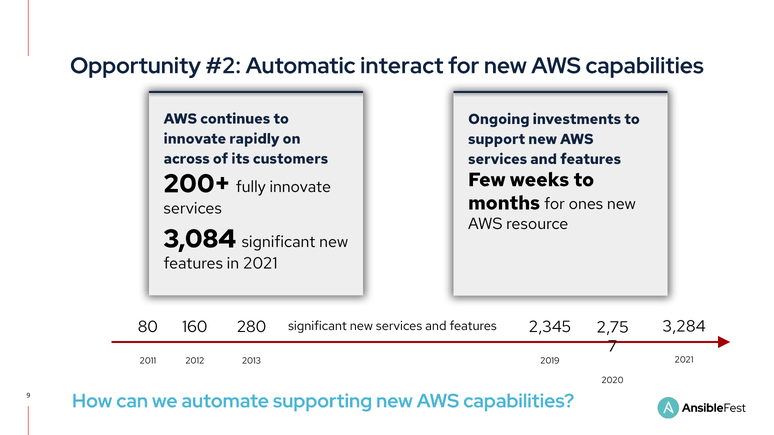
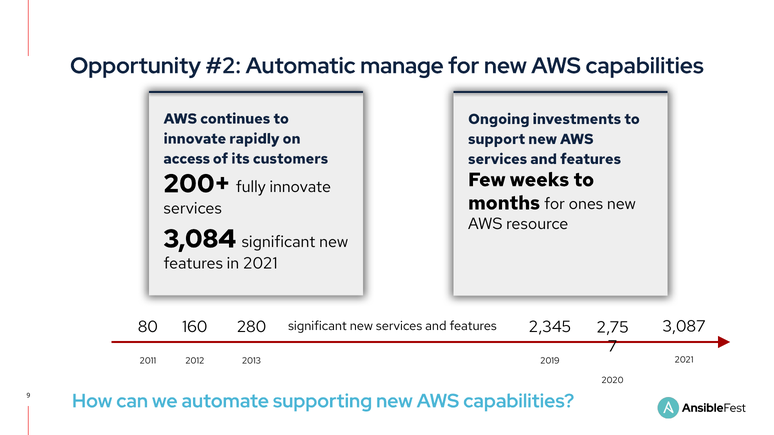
interact: interact -> manage
across: across -> access
3,284: 3,284 -> 3,087
